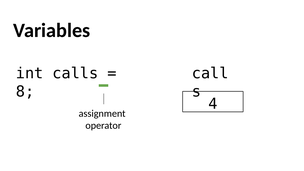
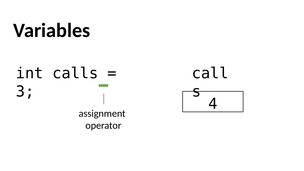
8: 8 -> 3
